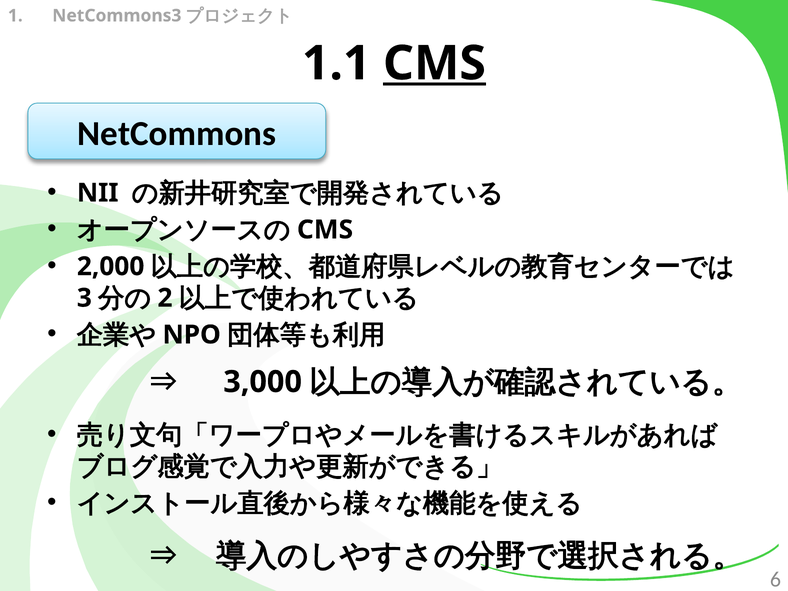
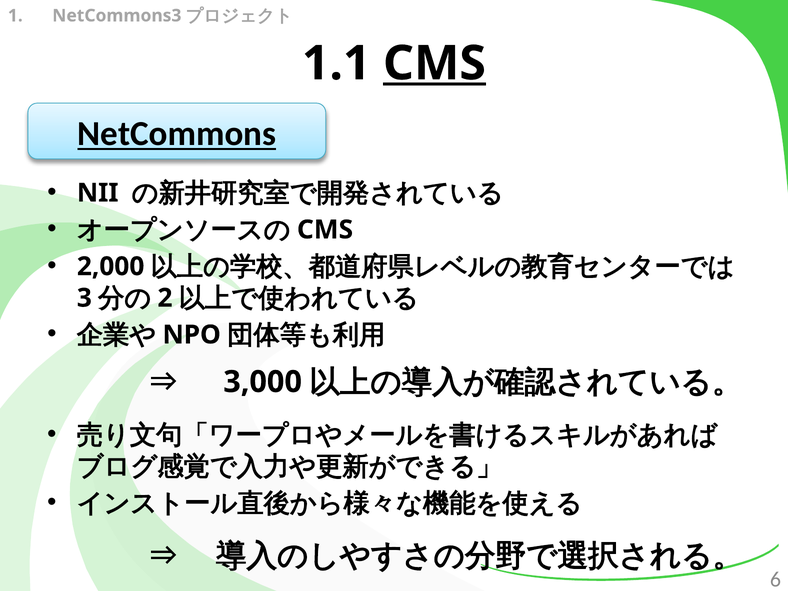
NetCommons underline: none -> present
